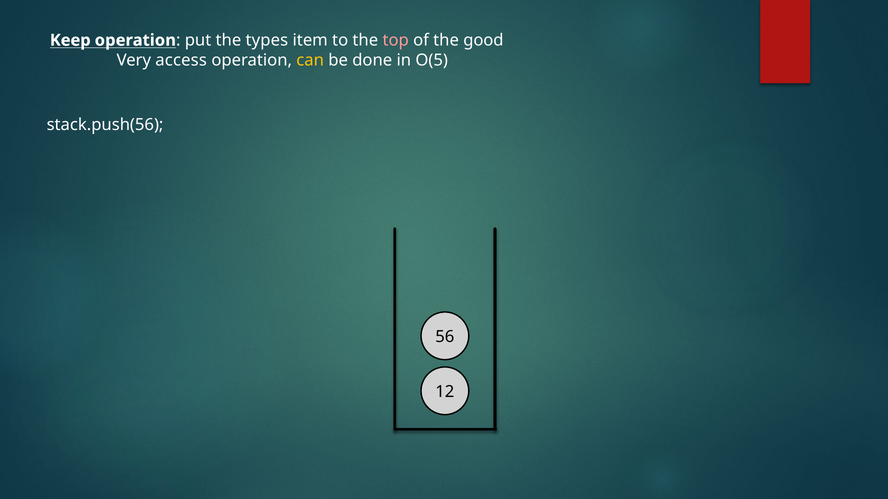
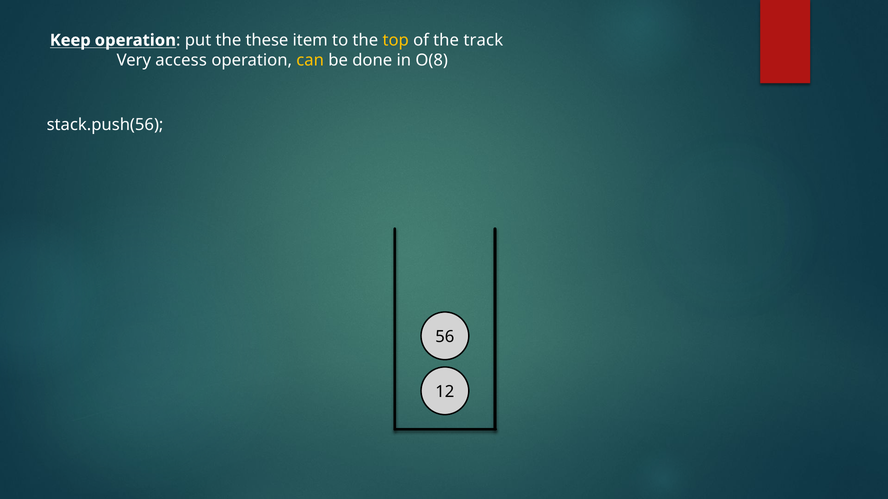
types: types -> these
top colour: pink -> yellow
good: good -> track
O(5: O(5 -> O(8
